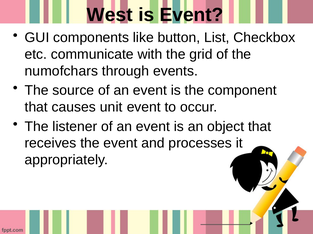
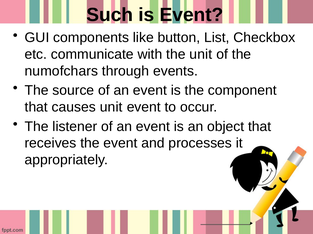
West: West -> Such
the grid: grid -> unit
